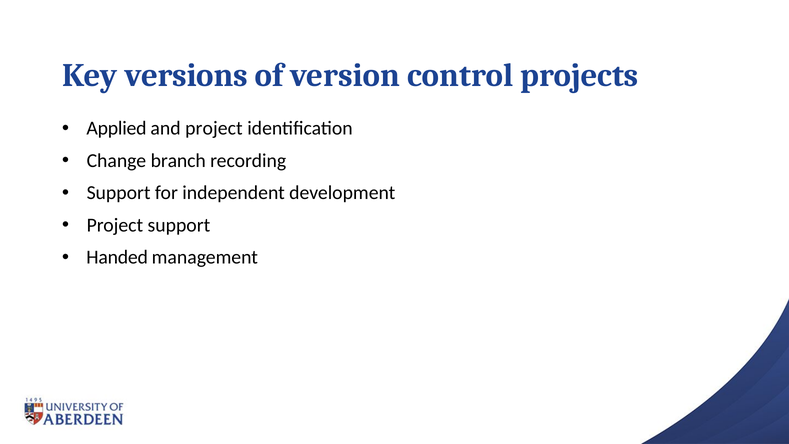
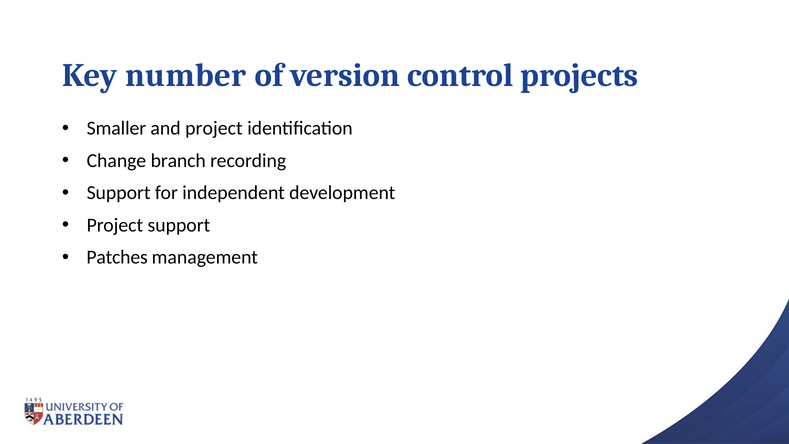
versions: versions -> number
Applied: Applied -> Smaller
Handed: Handed -> Patches
